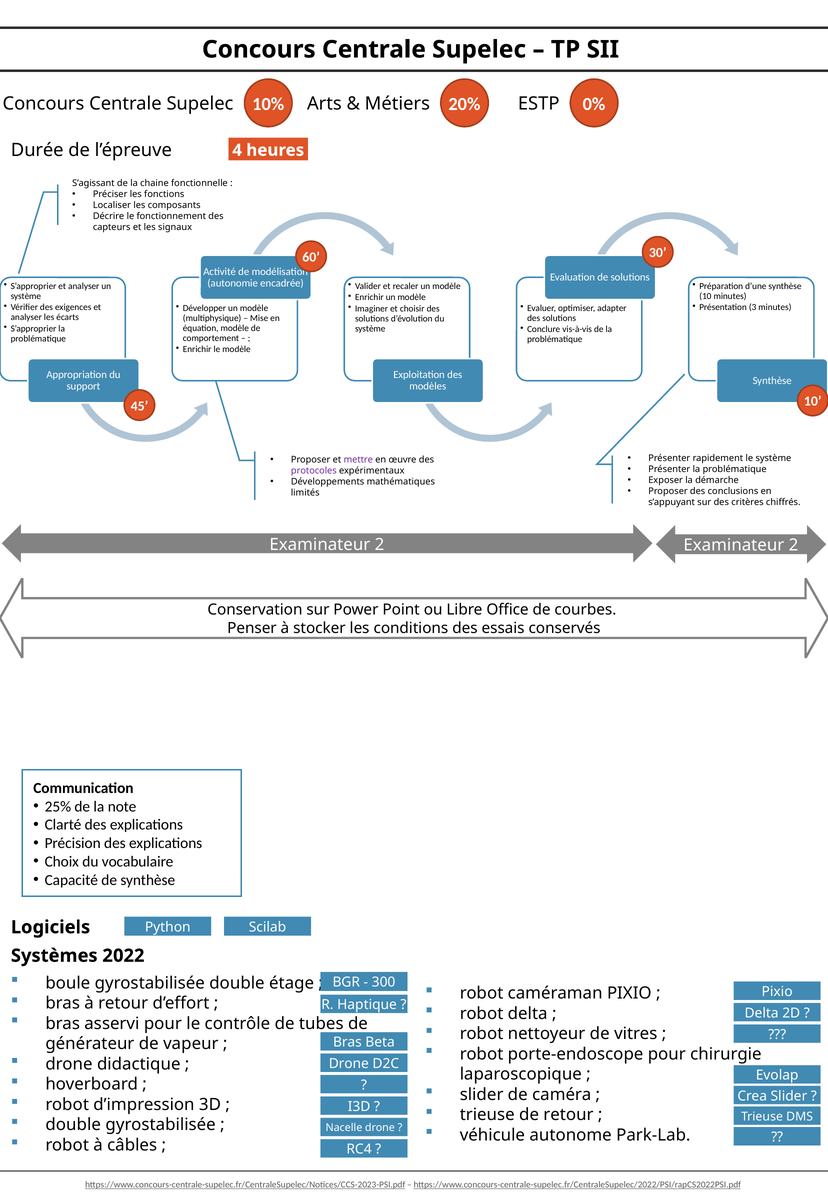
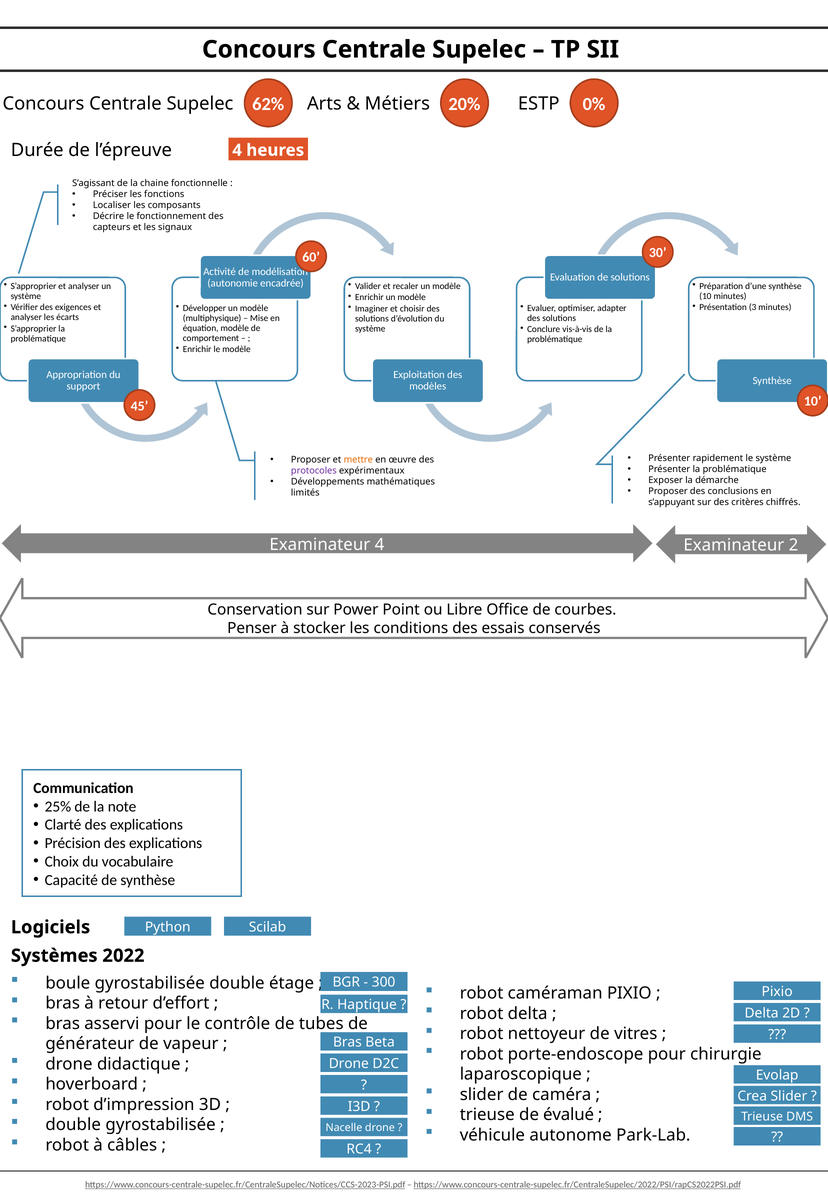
10%: 10% -> 62%
mettre colour: purple -> orange
2 at (380, 544): 2 -> 4
de retour: retour -> évalué
